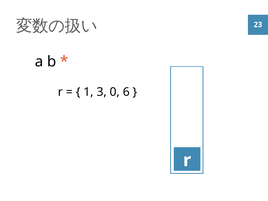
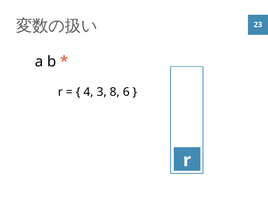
1: 1 -> 4
0: 0 -> 8
